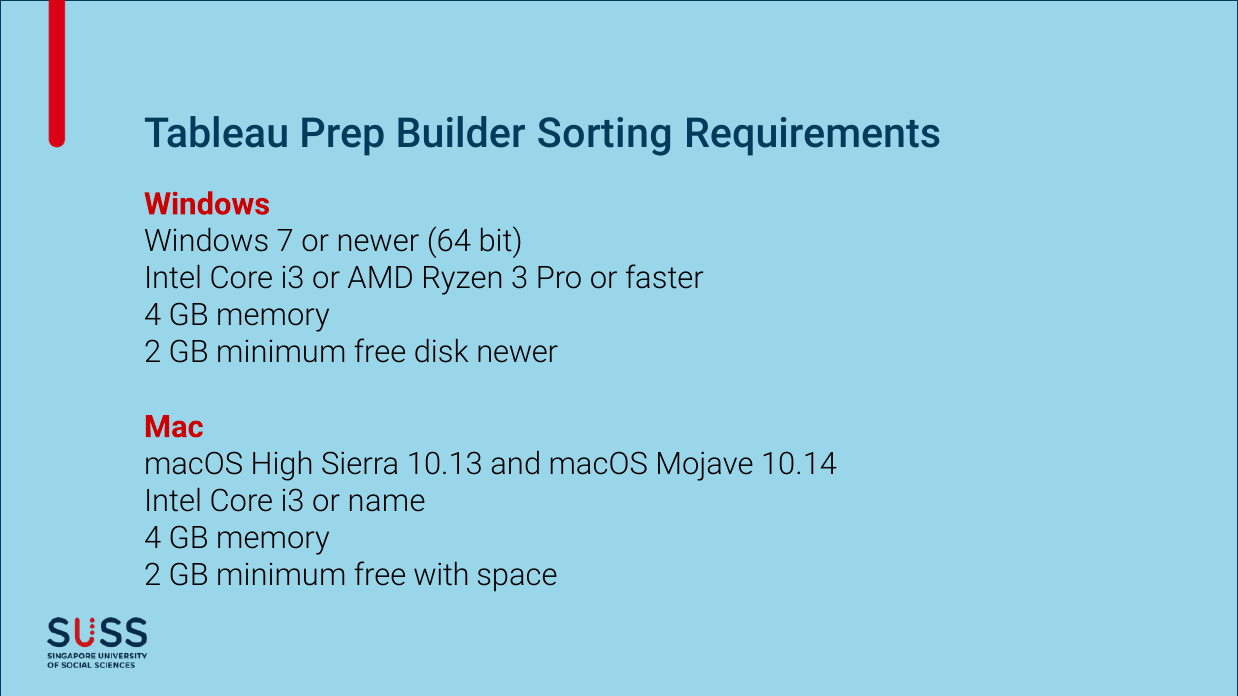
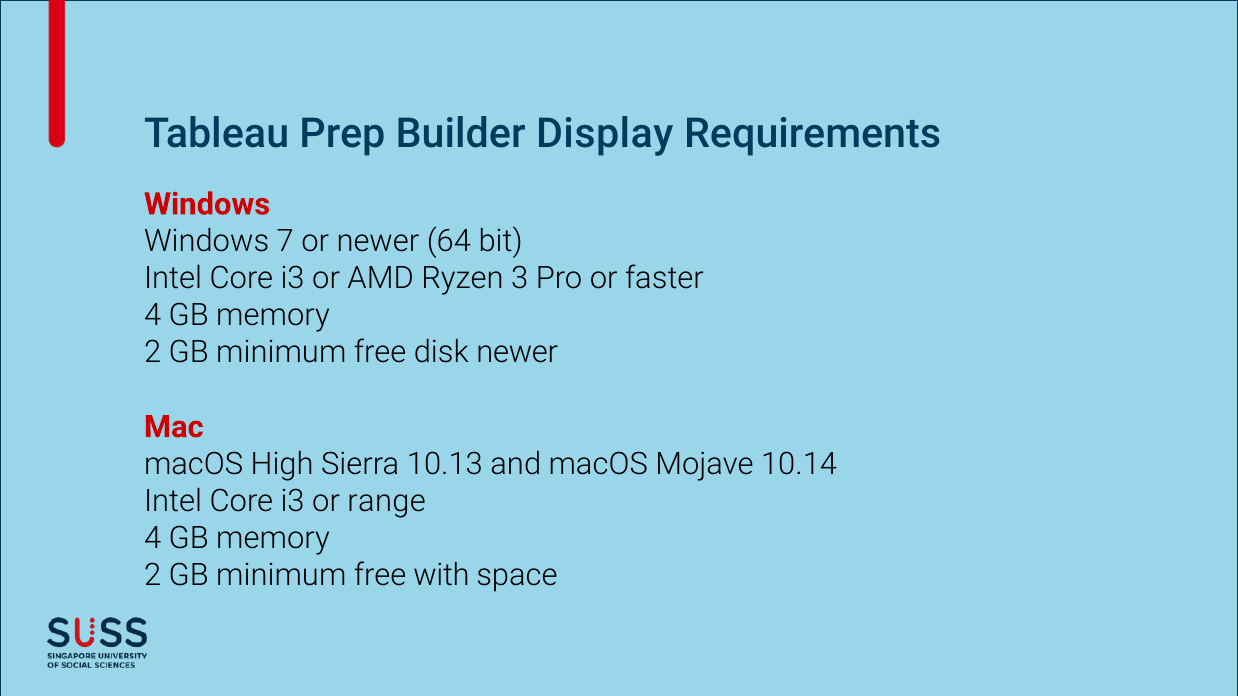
Sorting: Sorting -> Display
name: name -> range
